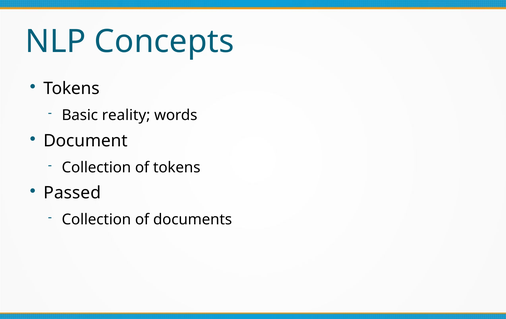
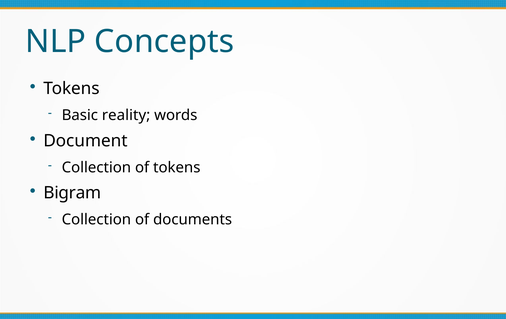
Passed: Passed -> Bigram
